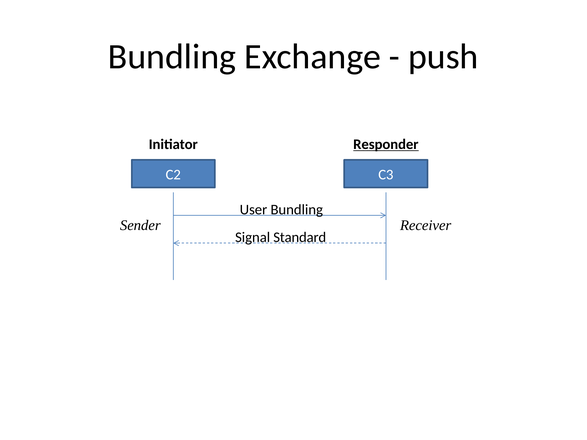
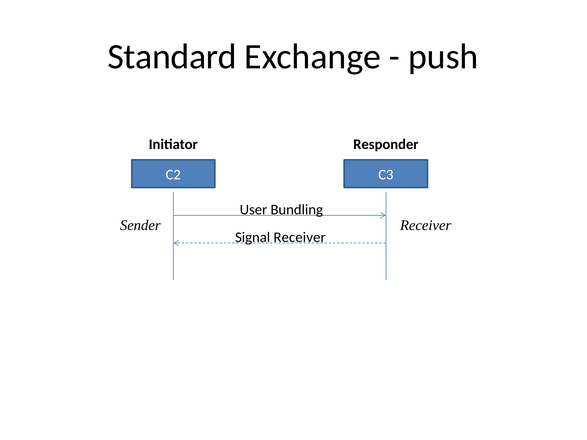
Bundling at (172, 57): Bundling -> Standard
Responder underline: present -> none
Signal Standard: Standard -> Receiver
